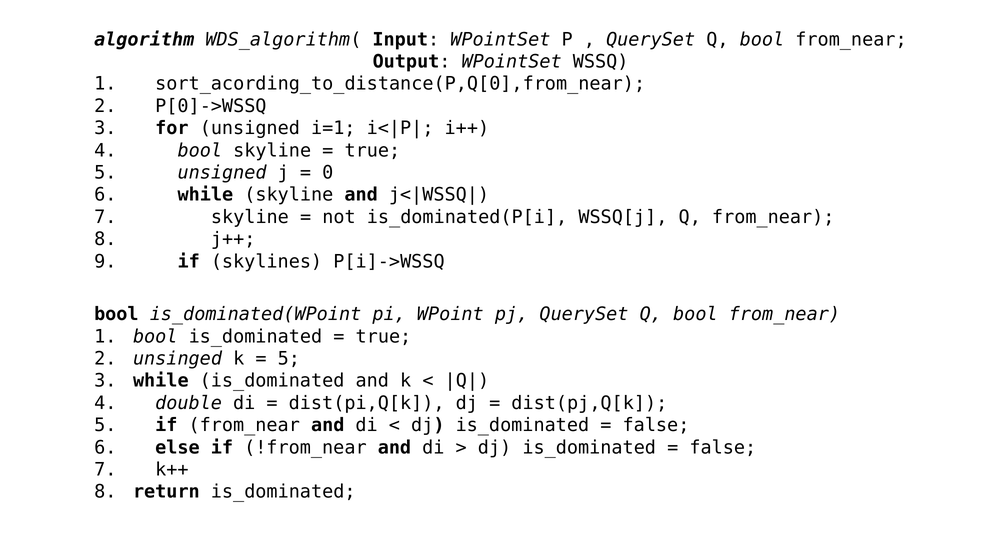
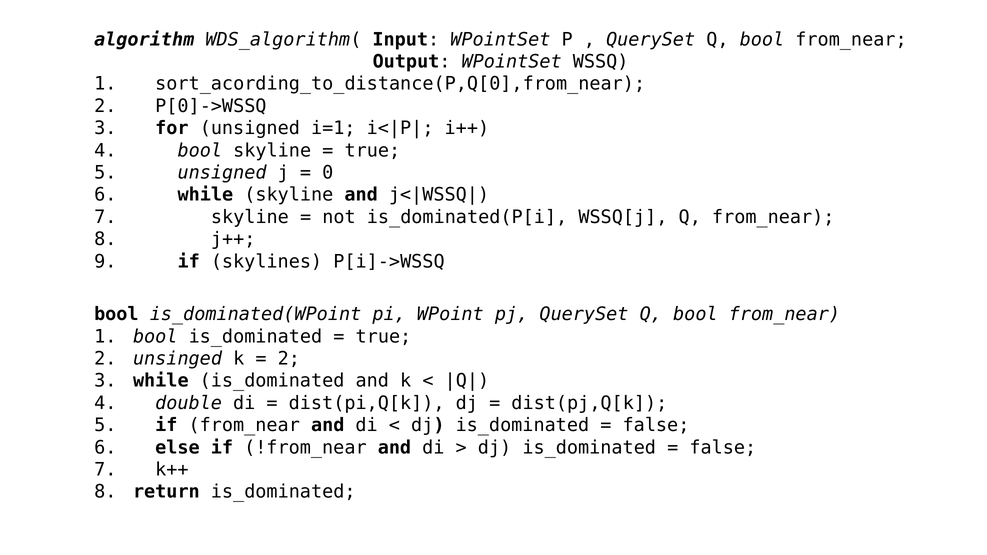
5 at (289, 359): 5 -> 2
